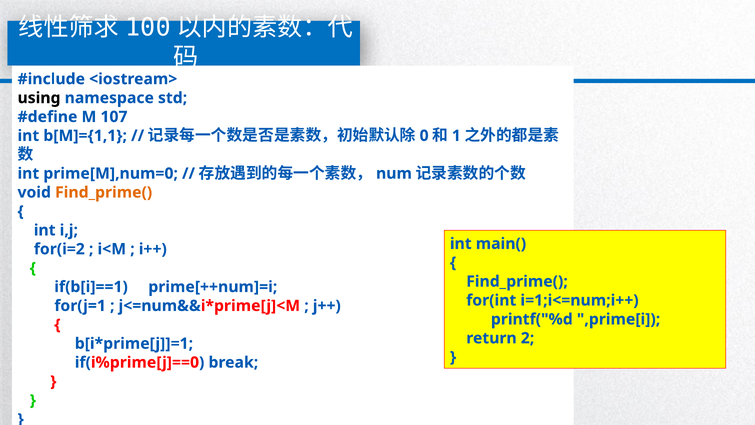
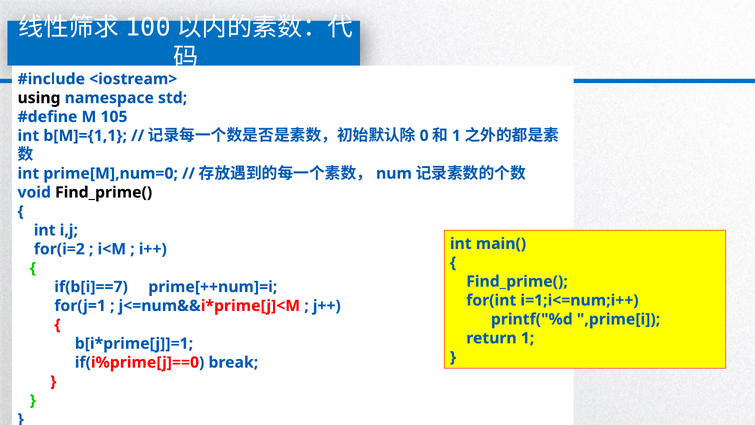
107: 107 -> 105
Find_prime( at (104, 192) colour: orange -> black
if(b[i]==1: if(b[i]==1 -> if(b[i]==7
return 2: 2 -> 1
